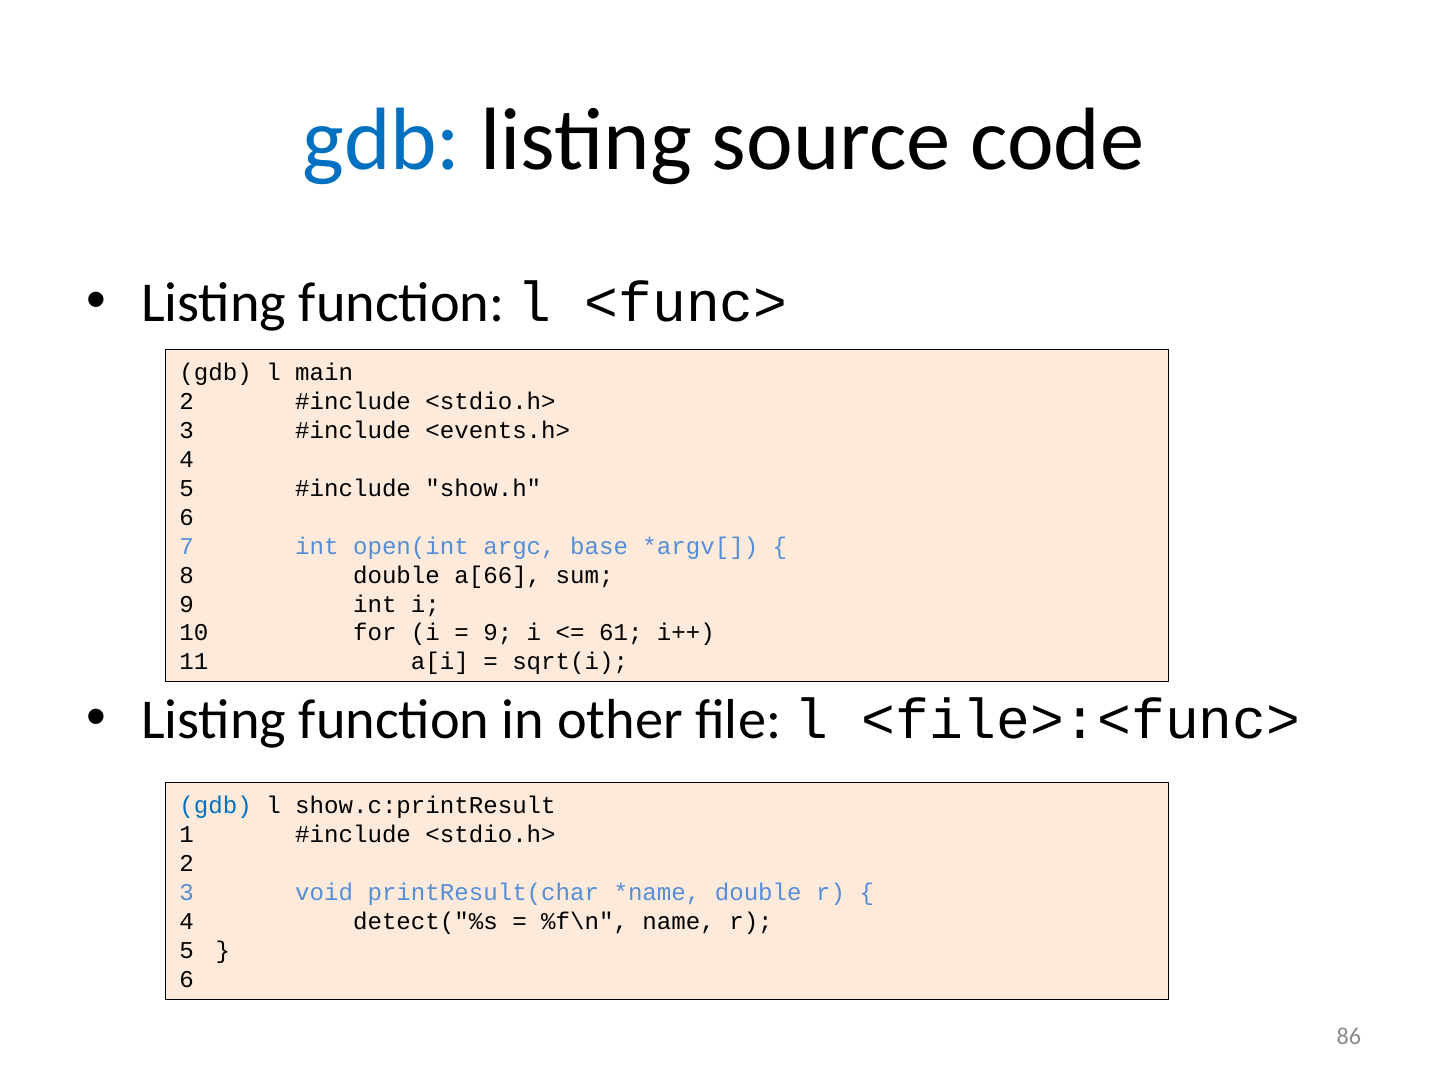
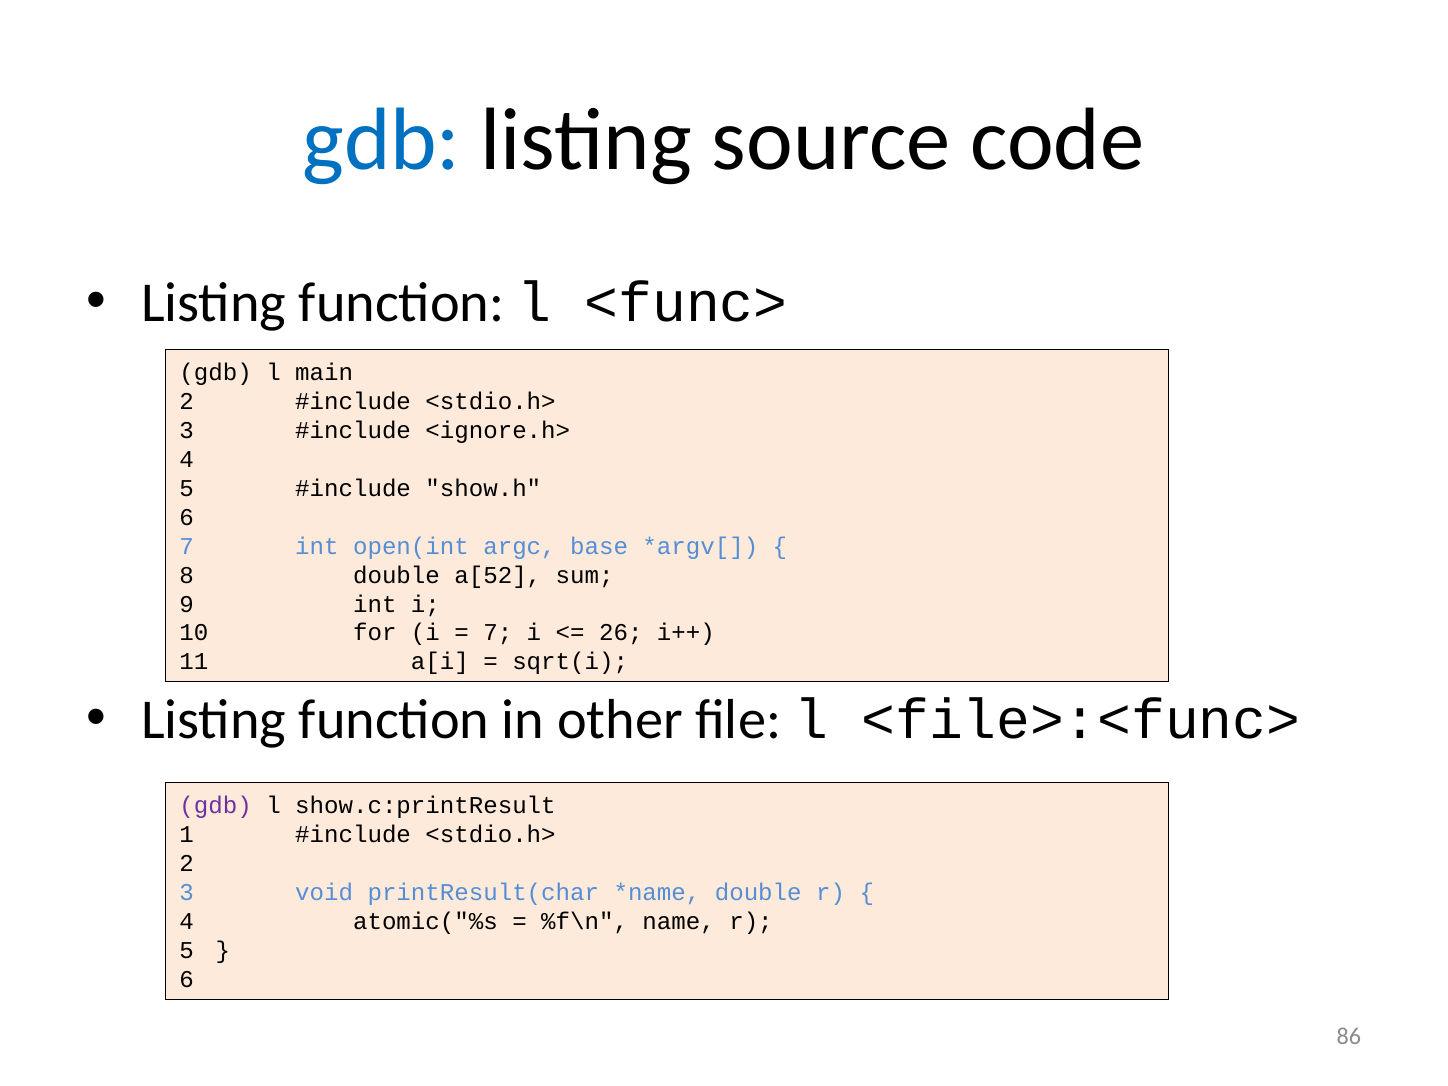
<events.h>: <events.h> -> <ignore.h>
a[66: a[66 -> a[52
9 at (498, 633): 9 -> 7
61: 61 -> 26
gdb at (216, 806) colour: blue -> purple
detect("%s: detect("%s -> atomic("%s
